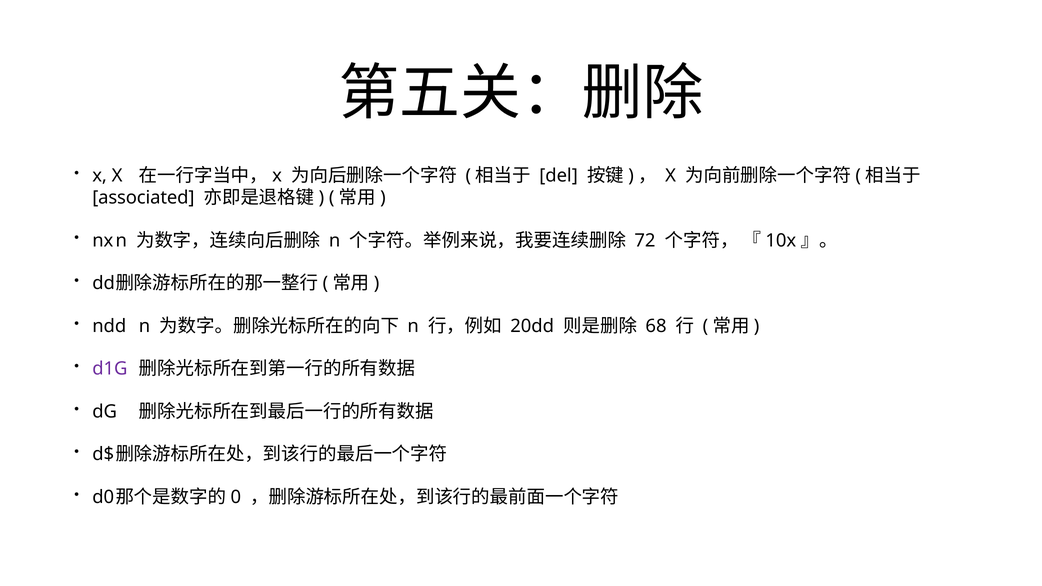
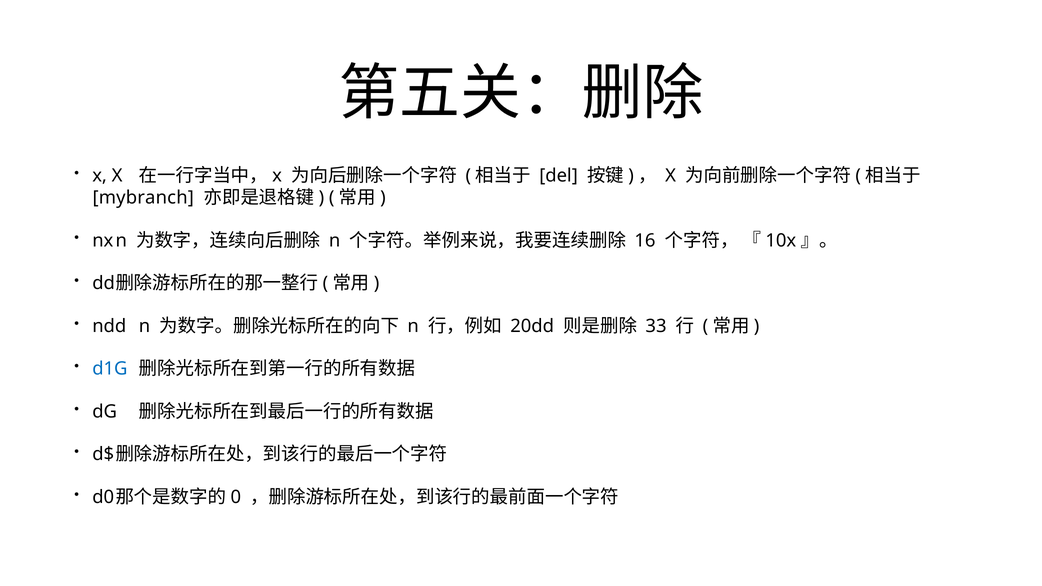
associated: associated -> mybranch
72: 72 -> 16
68: 68 -> 33
d1G colour: purple -> blue
